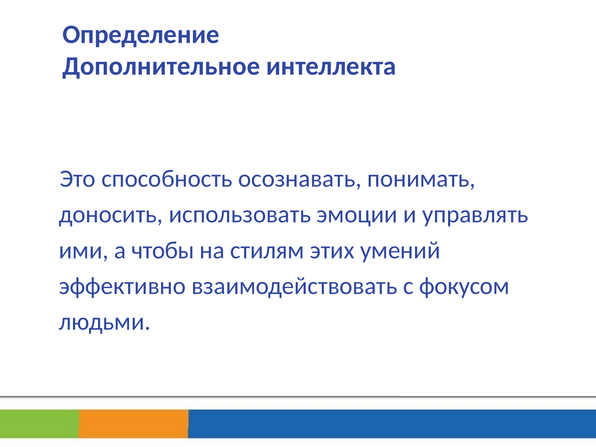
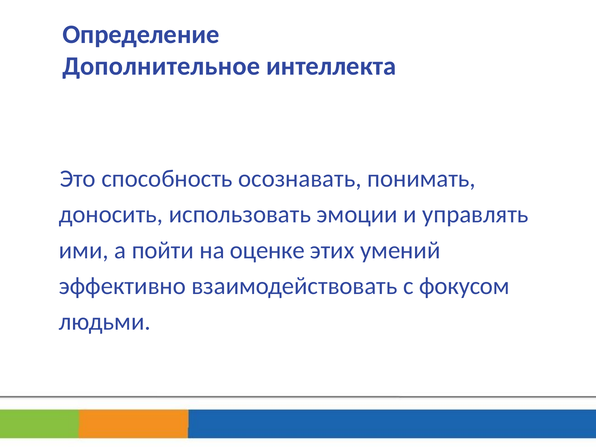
чтобы: чтобы -> пойти
стилям: стилям -> оценке
